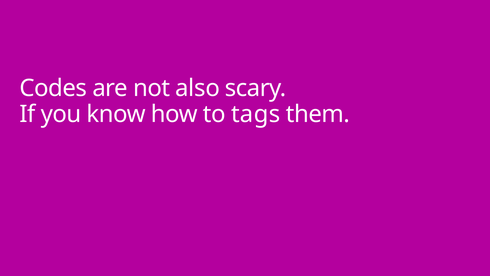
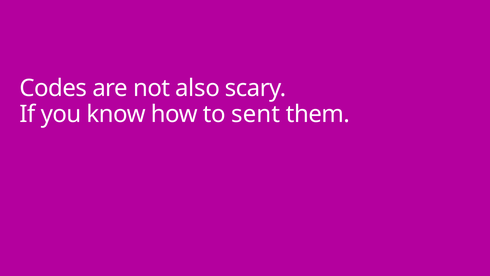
tags: tags -> sent
